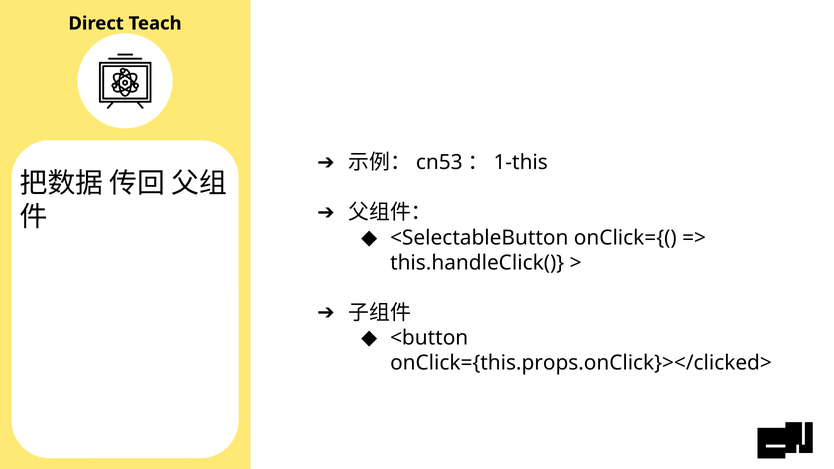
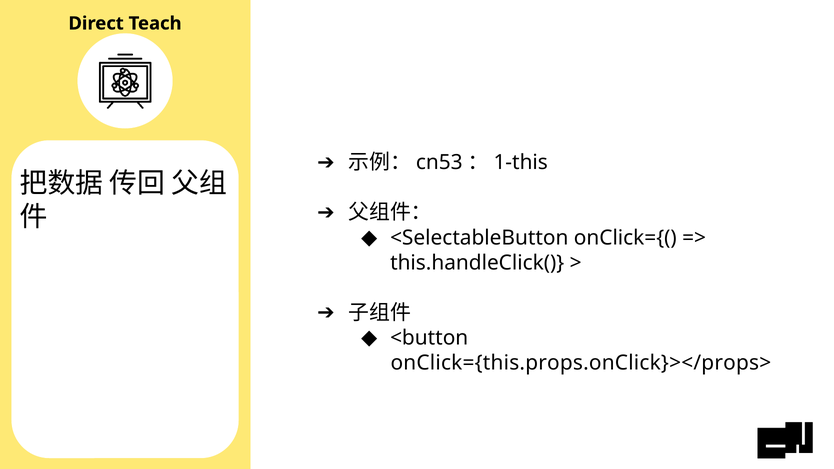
onClick={this.props.onClick}></clicked>: onClick={this.props.onClick}></clicked> -> onClick={this.props.onClick}></props>
